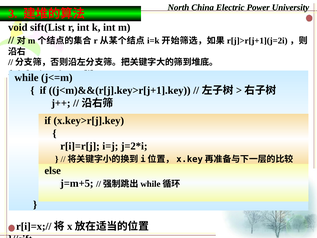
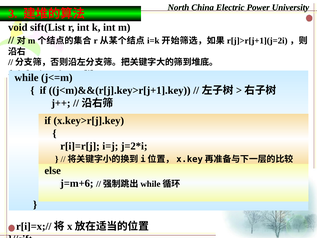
j=m+5: j=m+5 -> j=m+6
